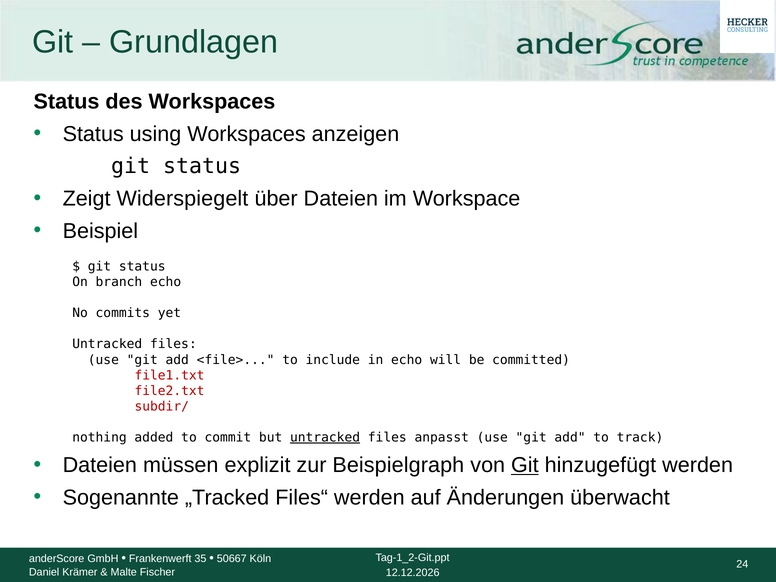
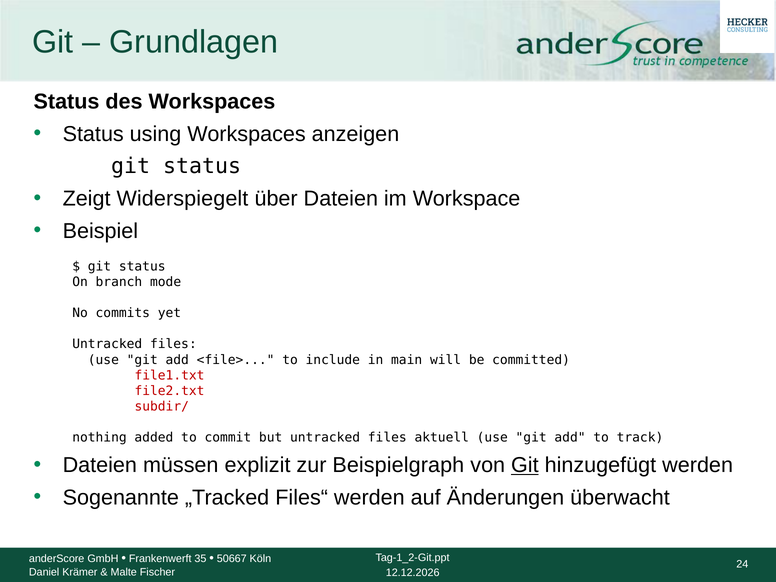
branch echo: echo -> mode
in echo: echo -> main
untracked at (325, 437) underline: present -> none
anpasst: anpasst -> aktuell
